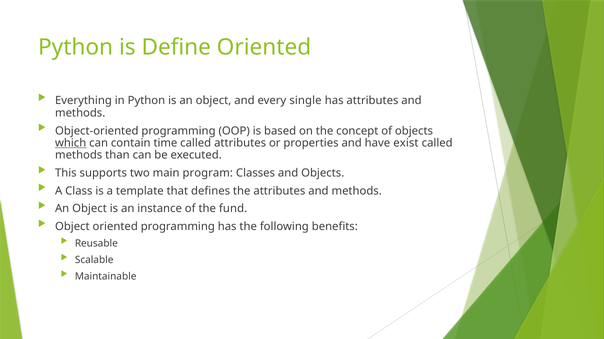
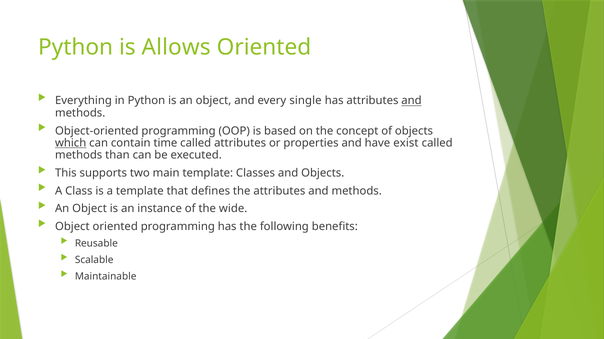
Define: Define -> Allows
and at (412, 101) underline: none -> present
main program: program -> template
fund: fund -> wide
